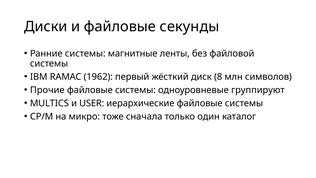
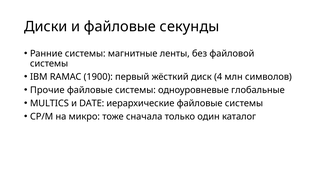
1962: 1962 -> 1900
8: 8 -> 4
группируют: группируют -> глобальные
USER: USER -> DATE
